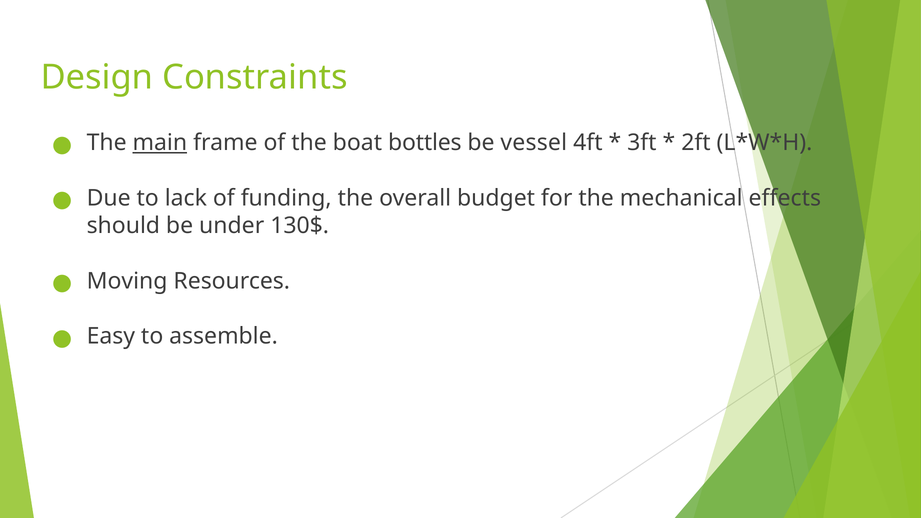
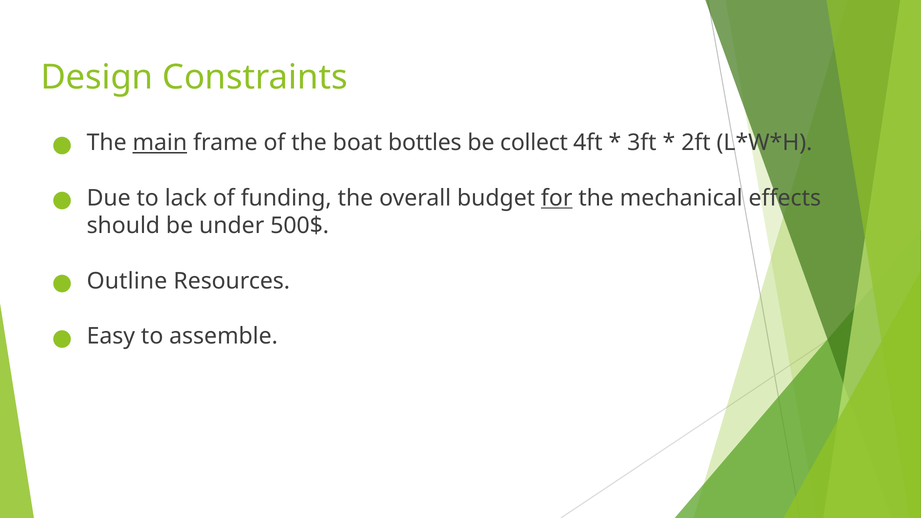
vessel: vessel -> collect
for underline: none -> present
130$: 130$ -> 500$
Moving: Moving -> Outline
